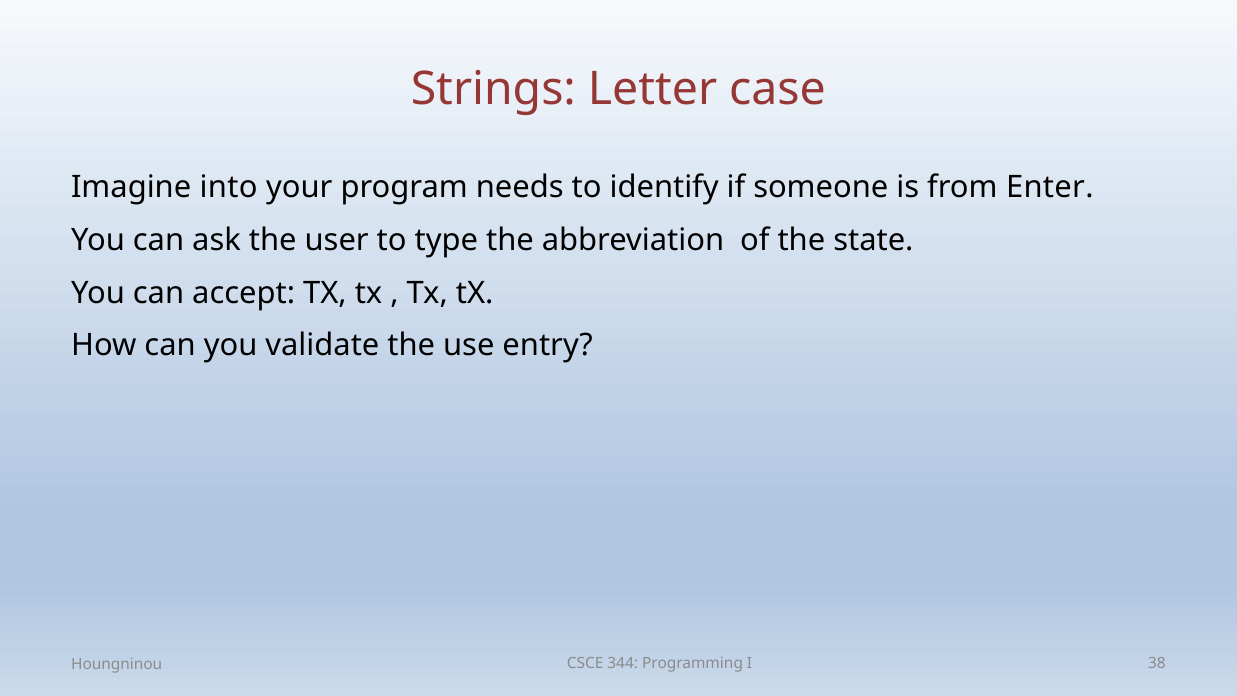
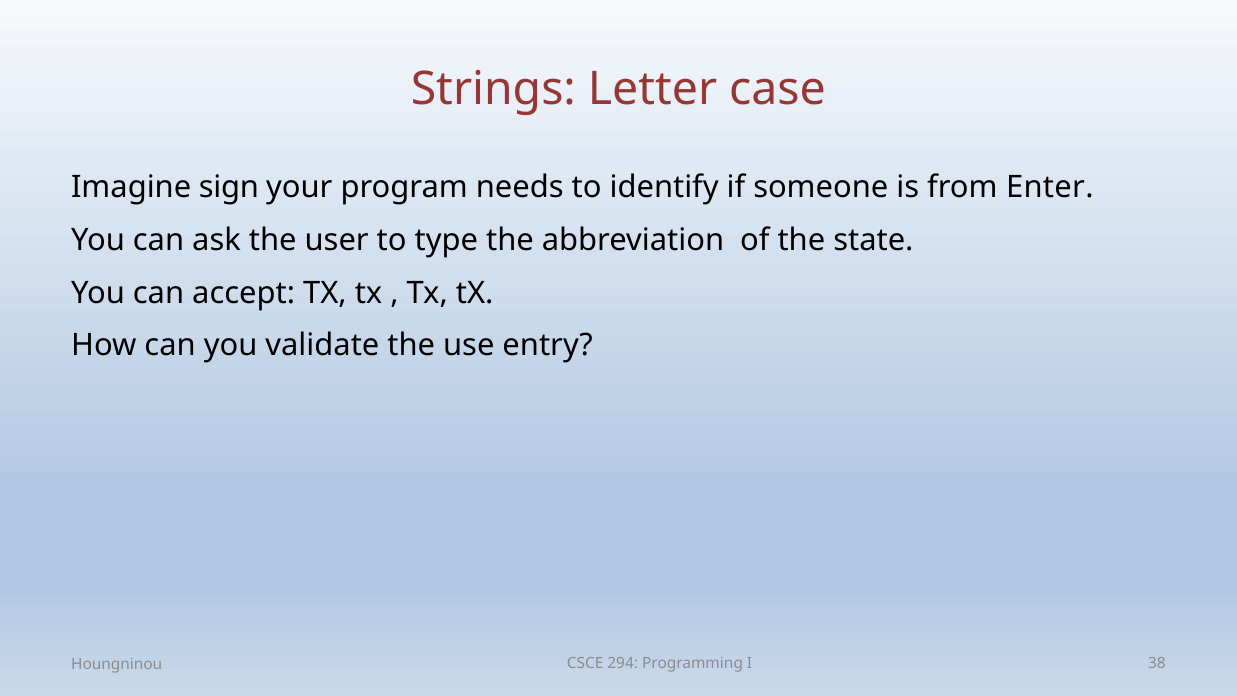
into: into -> sign
344: 344 -> 294
